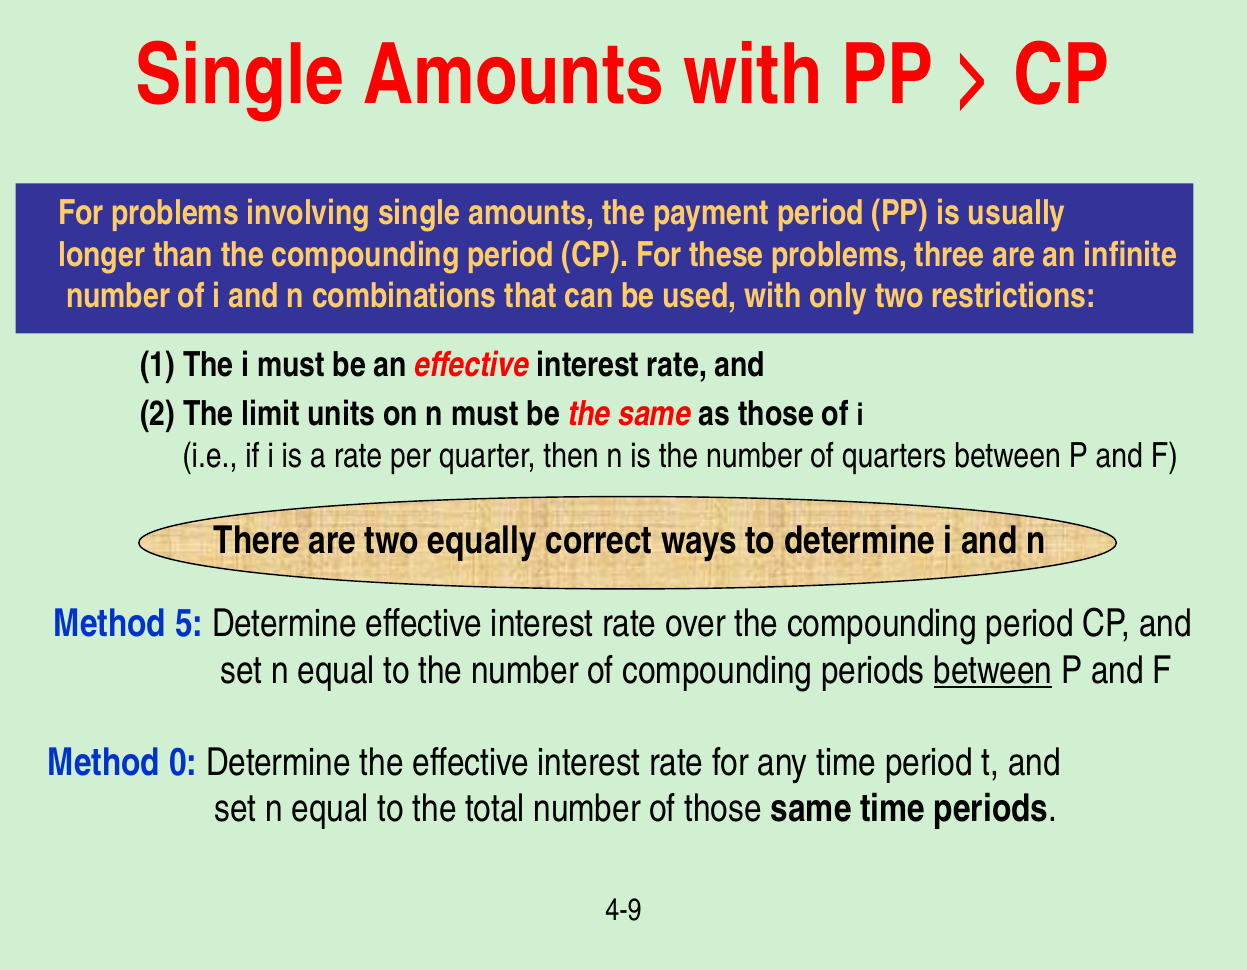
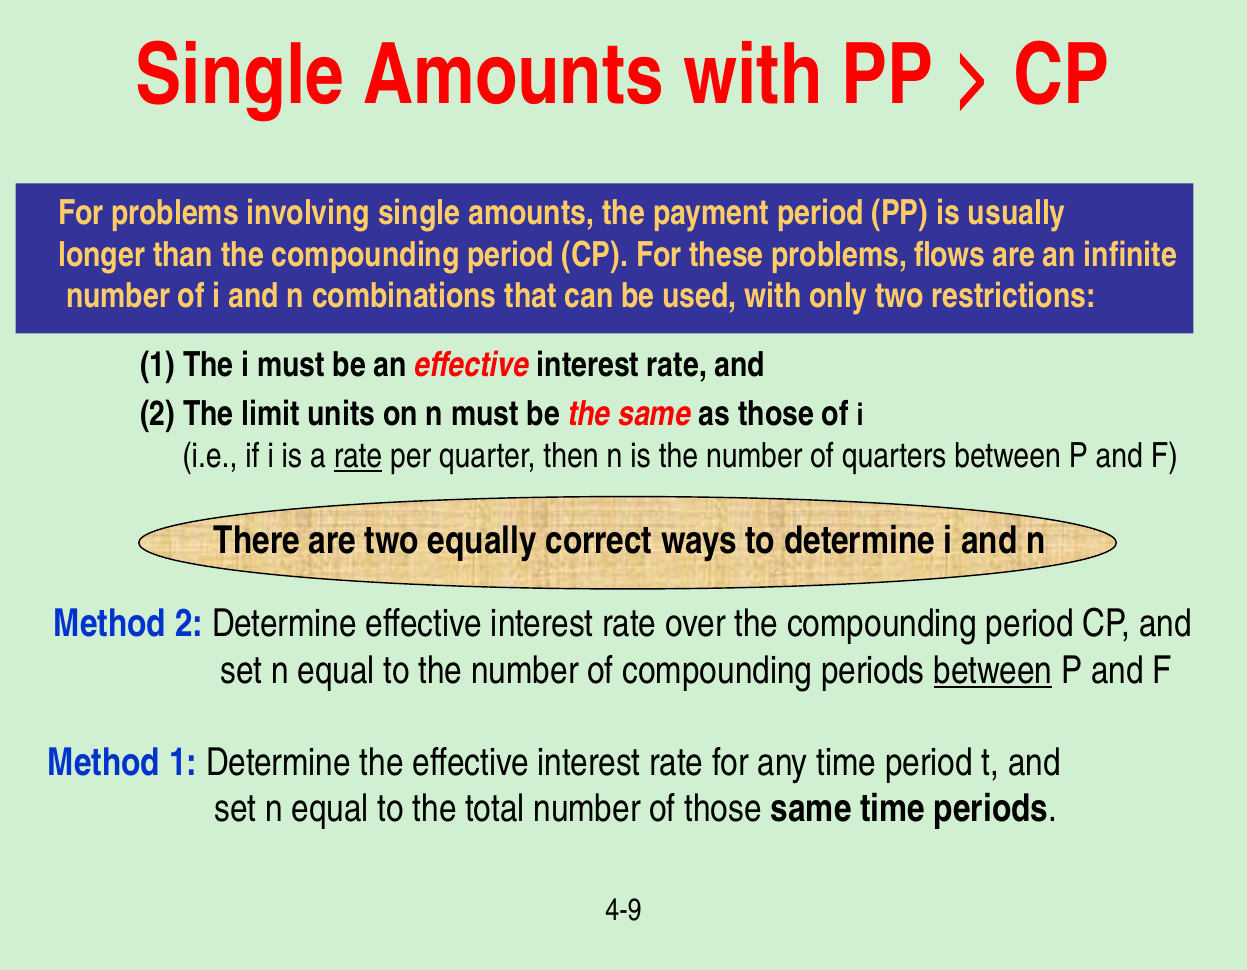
three: three -> flows
rate at (358, 456) underline: none -> present
Method 5: 5 -> 2
Method 0: 0 -> 1
